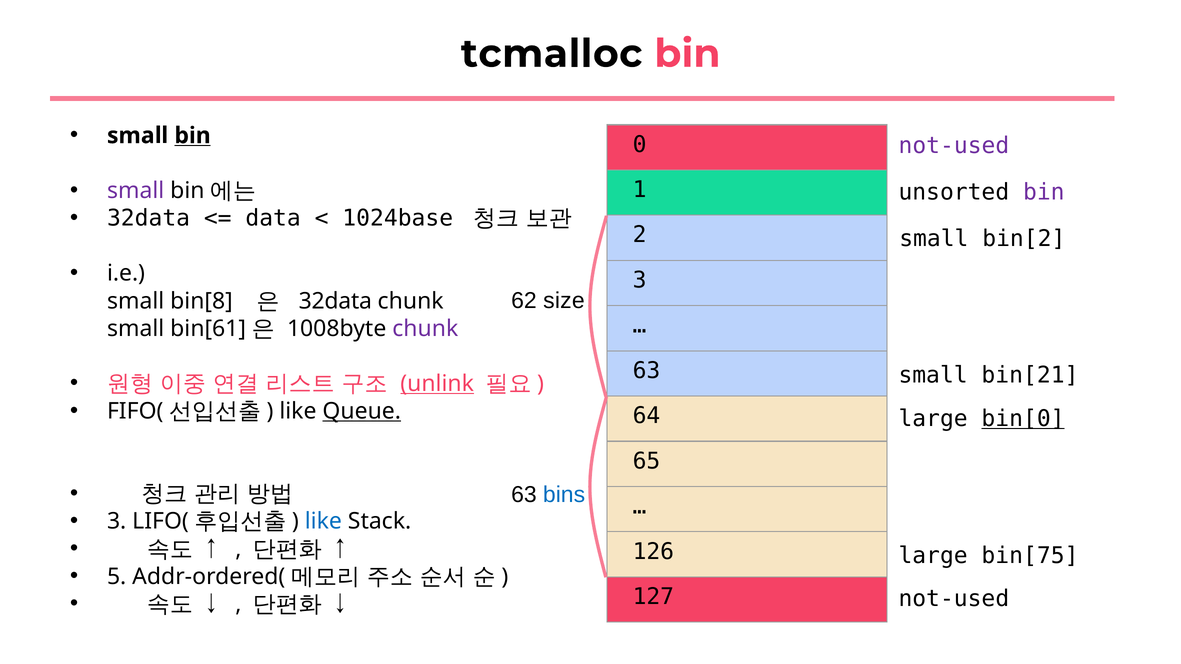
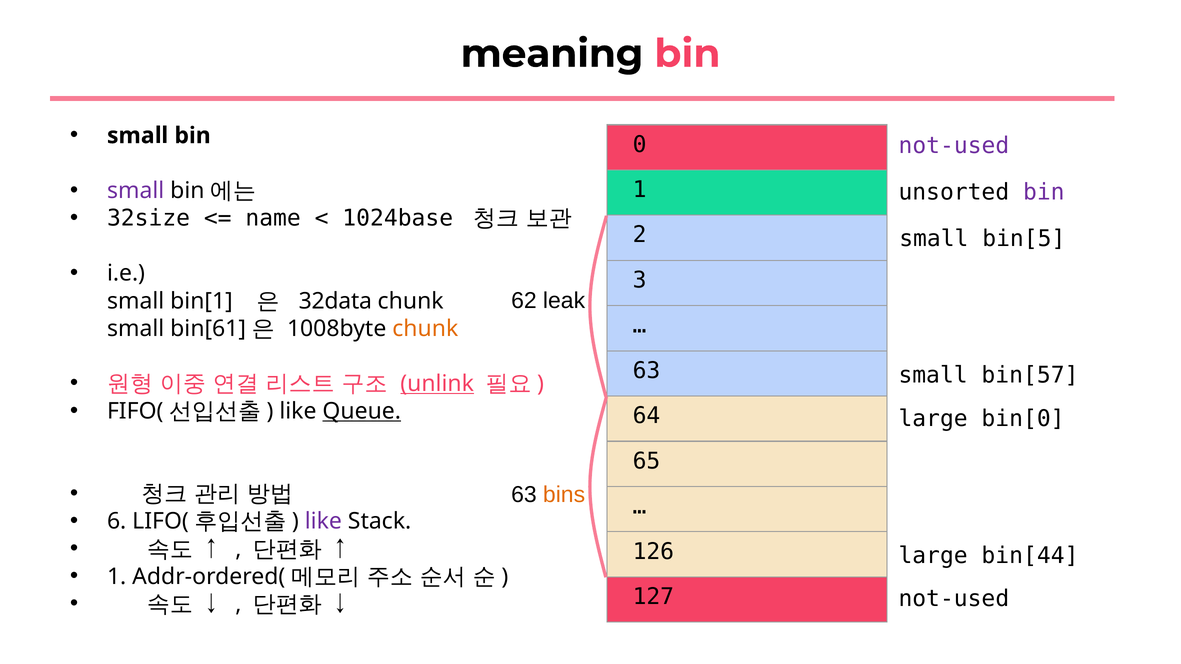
tcmalloc: tcmalloc -> meaning
bin at (193, 136) underline: present -> none
32data at (149, 218): 32data -> 32size
data: data -> name
bin[2: bin[2 -> bin[5
size: size -> leak
bin[8: bin[8 -> bin[1
chunk at (425, 329) colour: purple -> orange
bin[21: bin[21 -> bin[57
bin[0 underline: present -> none
bins colour: blue -> orange
3 at (117, 522): 3 -> 6
like at (323, 522) colour: blue -> purple
bin[75: bin[75 -> bin[44
5 at (117, 577): 5 -> 1
